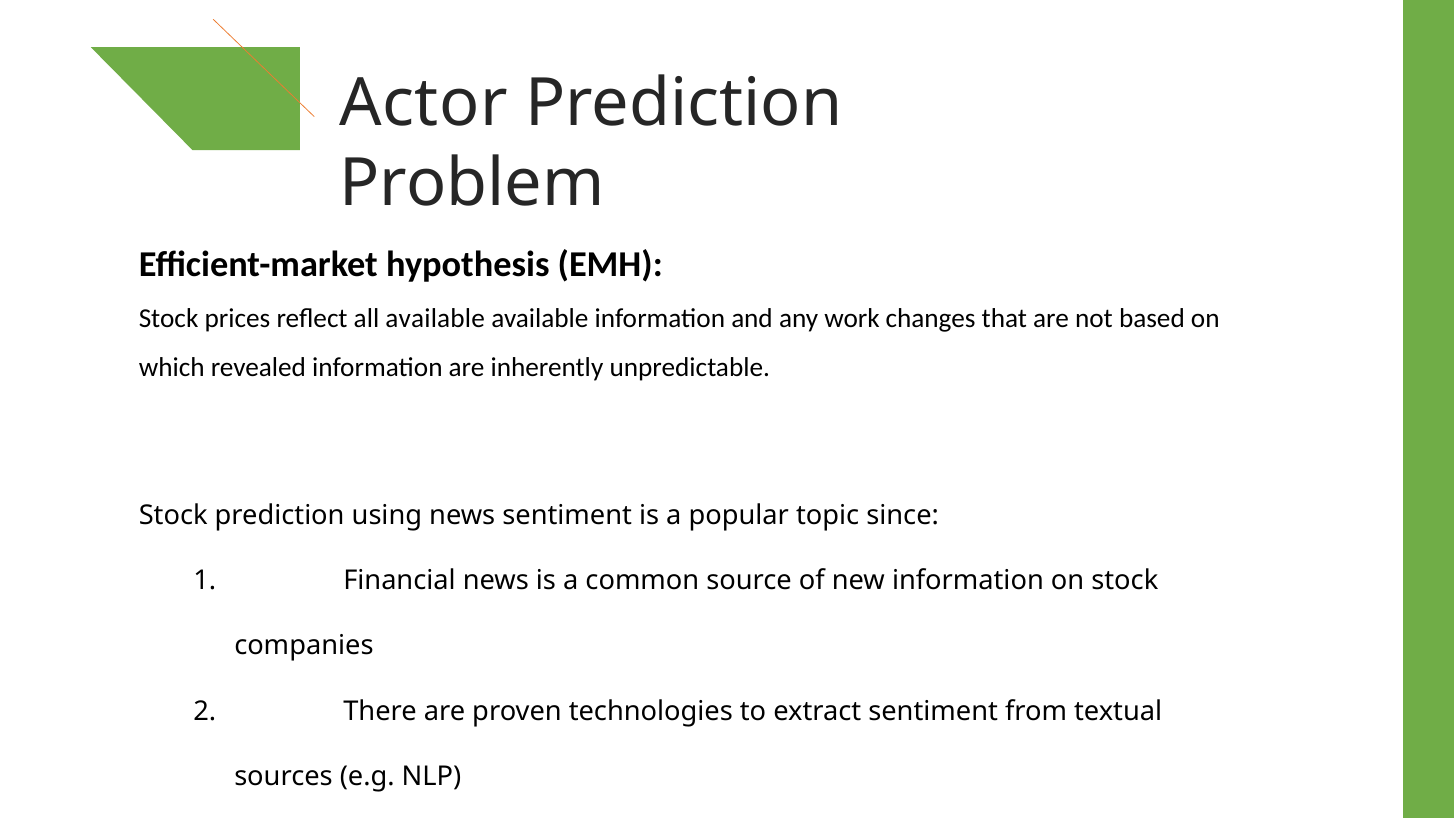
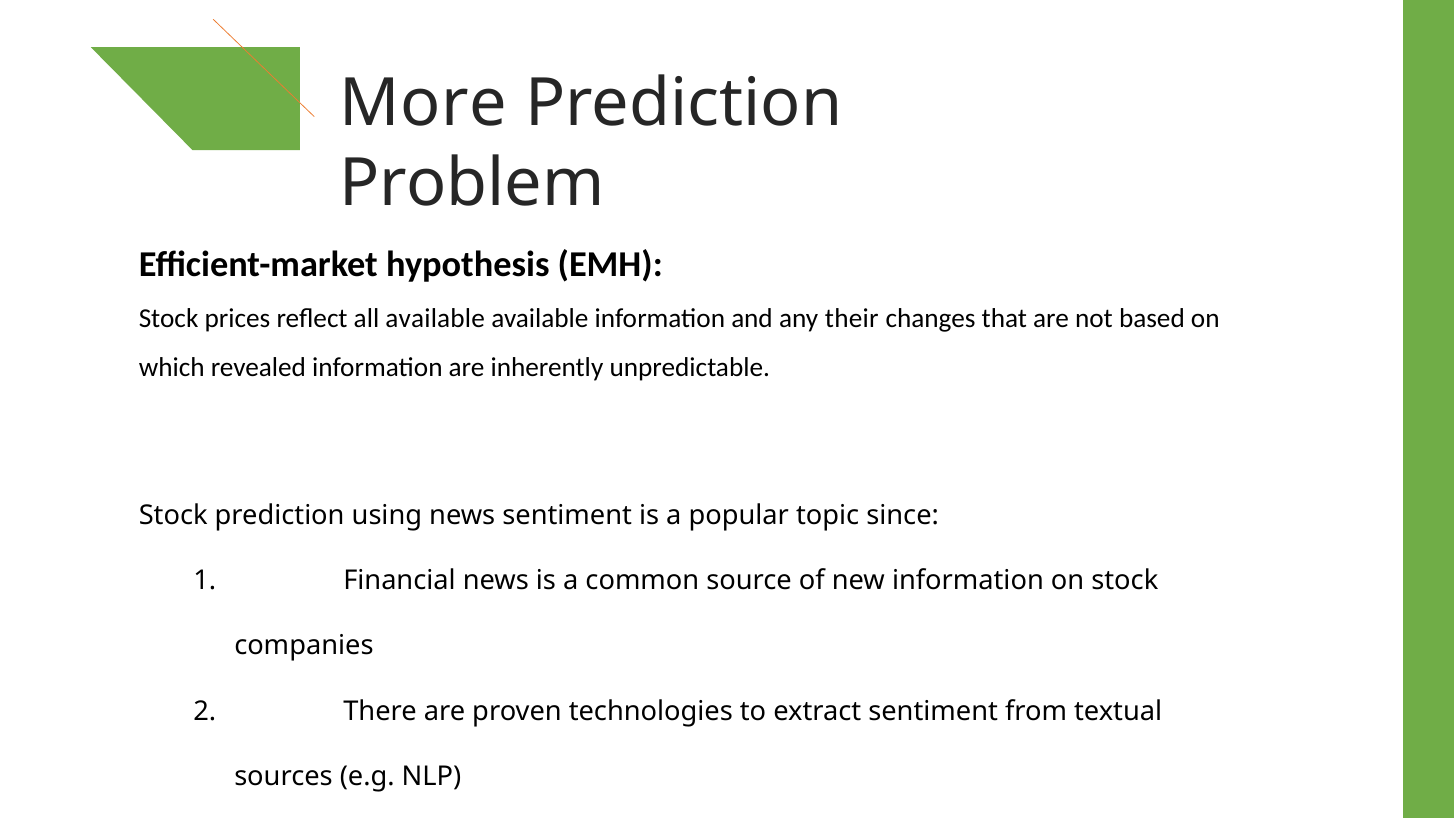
Actor: Actor -> More
work: work -> their
